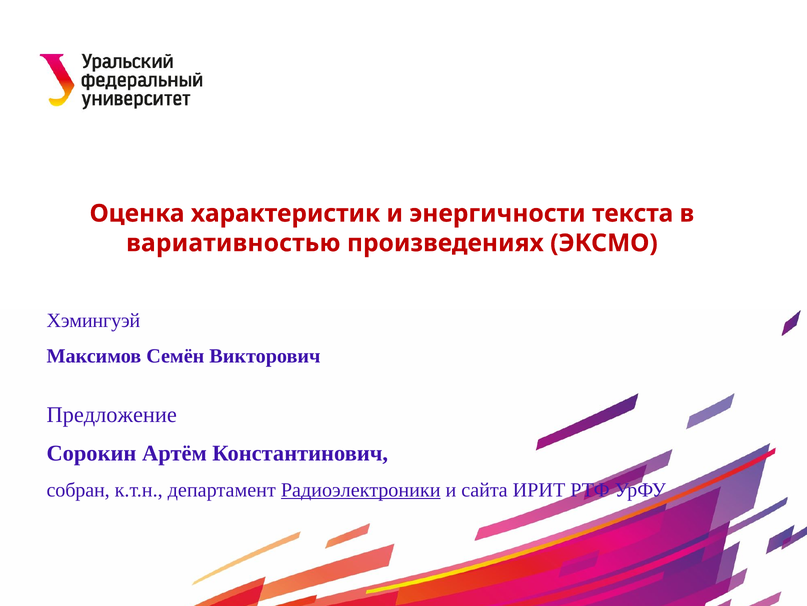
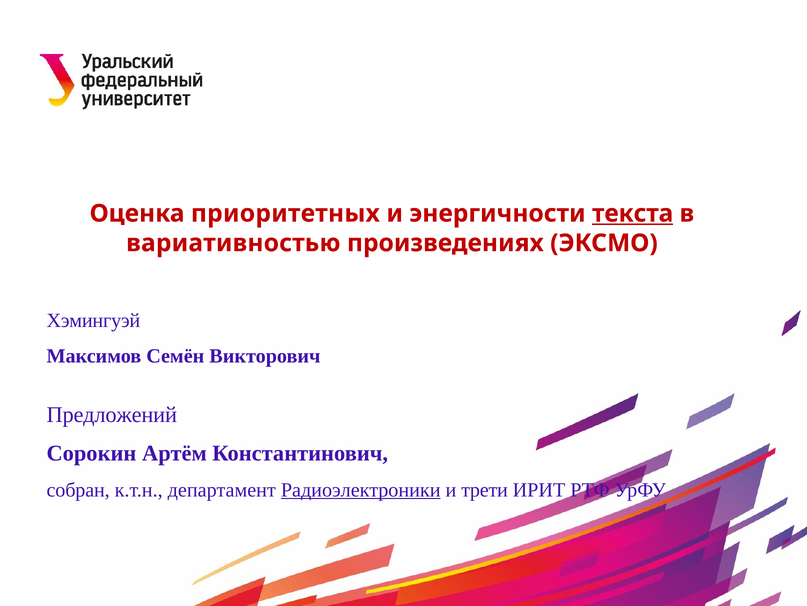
характеристик: характеристик -> приоритетных
текста underline: none -> present
Предложение: Предложение -> Предложений
сайта: сайта -> трети
